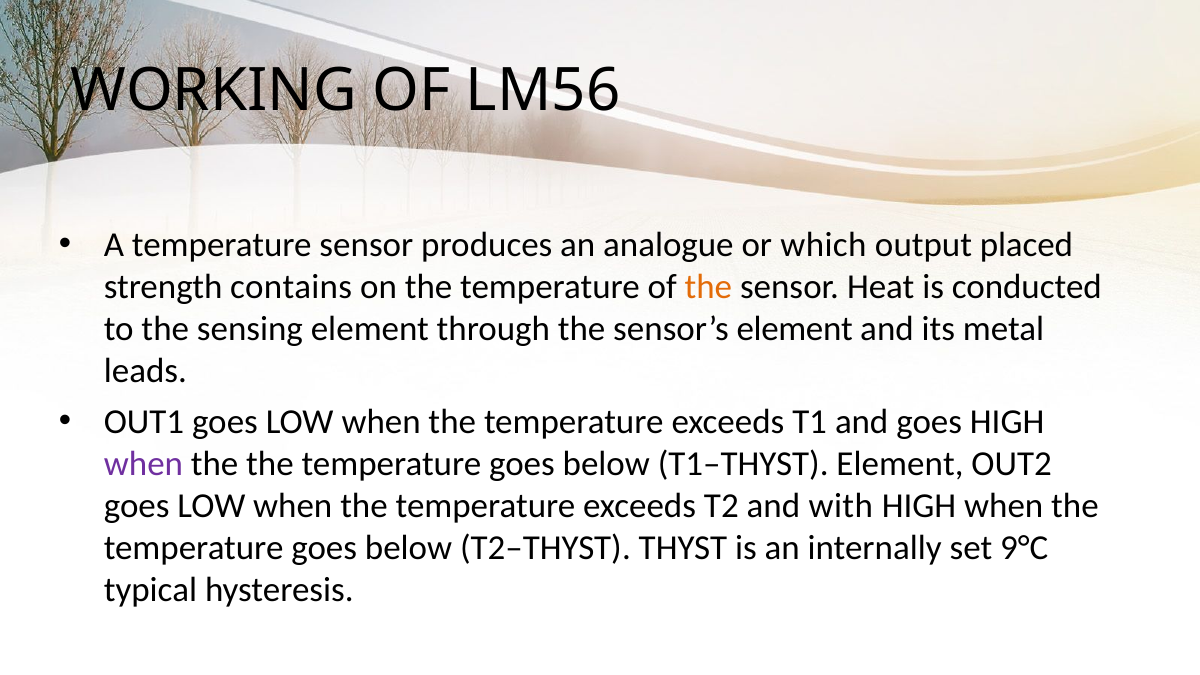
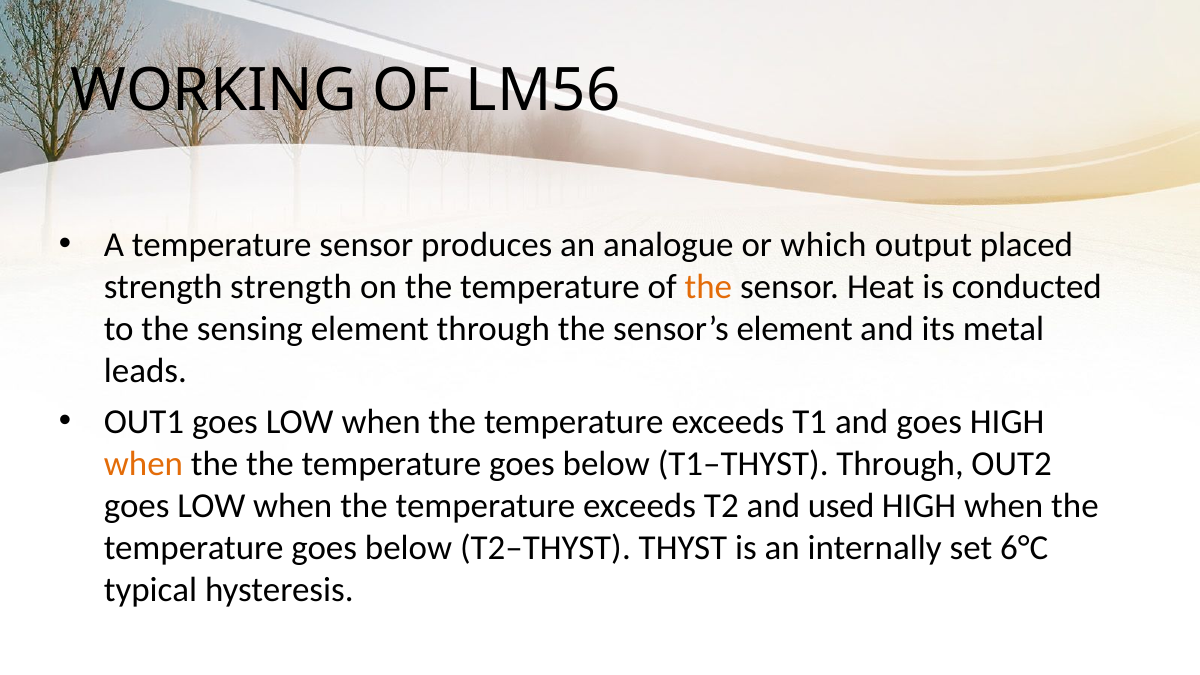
strength contains: contains -> strength
when at (143, 464) colour: purple -> orange
T1–THYST Element: Element -> Through
with: with -> used
9°C: 9°C -> 6°C
